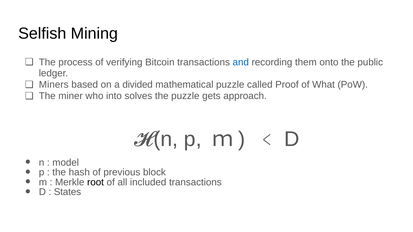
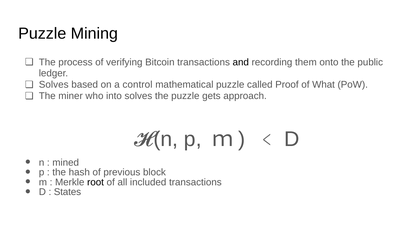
Selfish at (42, 33): Selfish -> Puzzle
and colour: blue -> black
Miners at (54, 85): Miners -> Solves
divided: divided -> control
model: model -> mined
